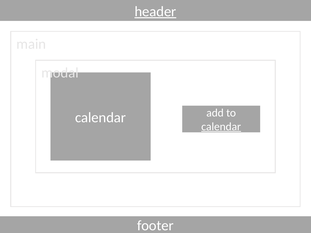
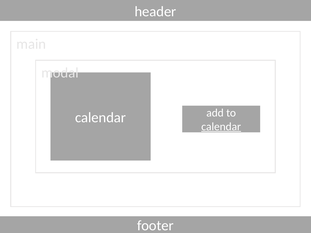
header underline: present -> none
